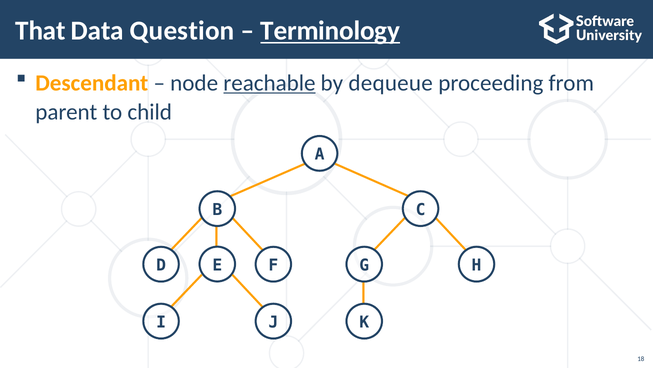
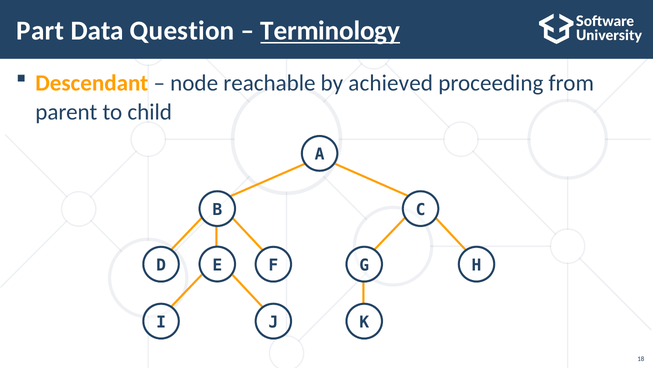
That: That -> Part
reachable underline: present -> none
dequeue: dequeue -> achieved
